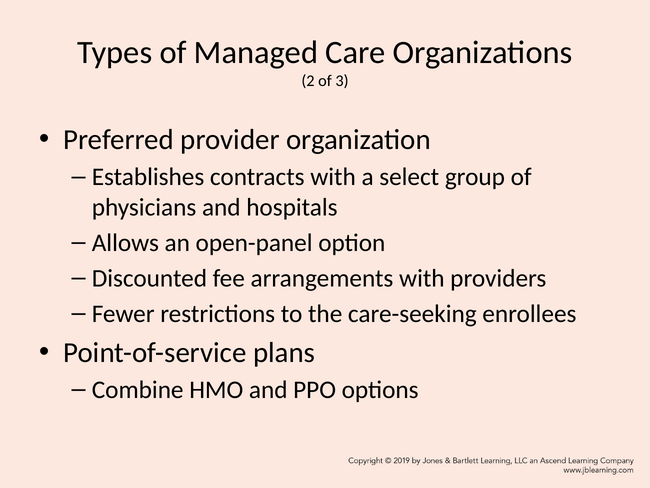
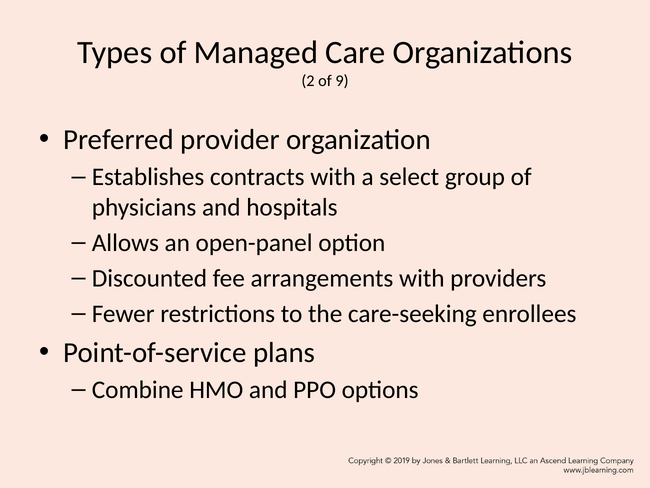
3: 3 -> 9
